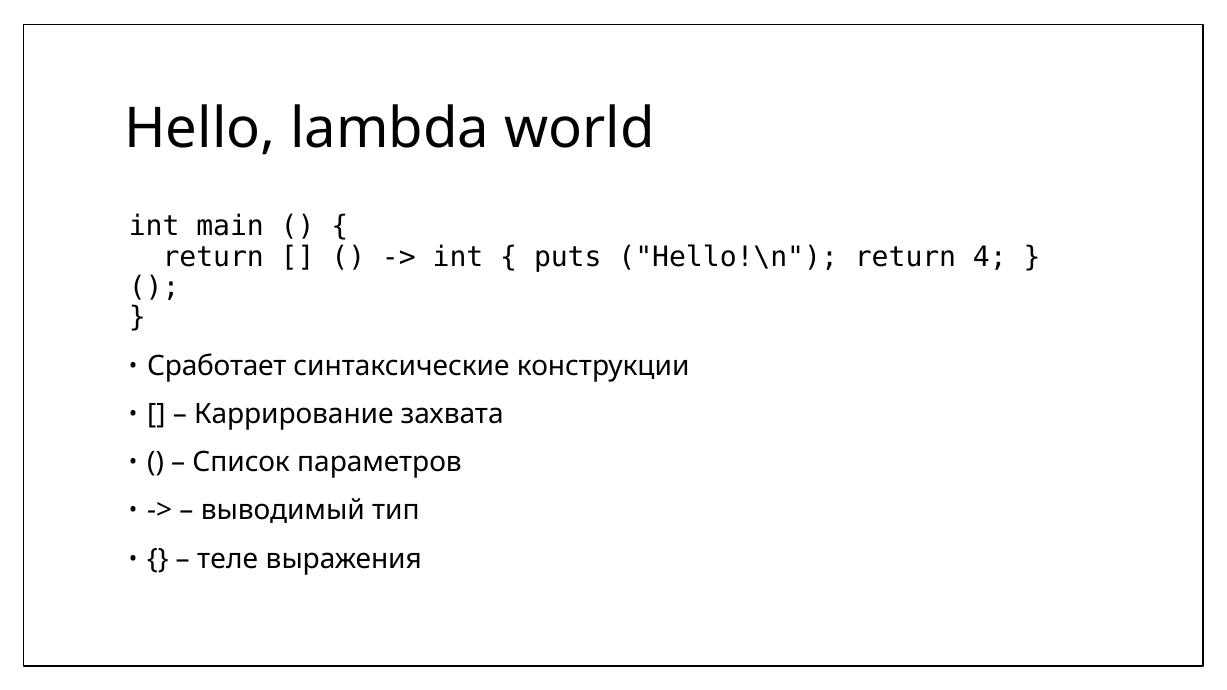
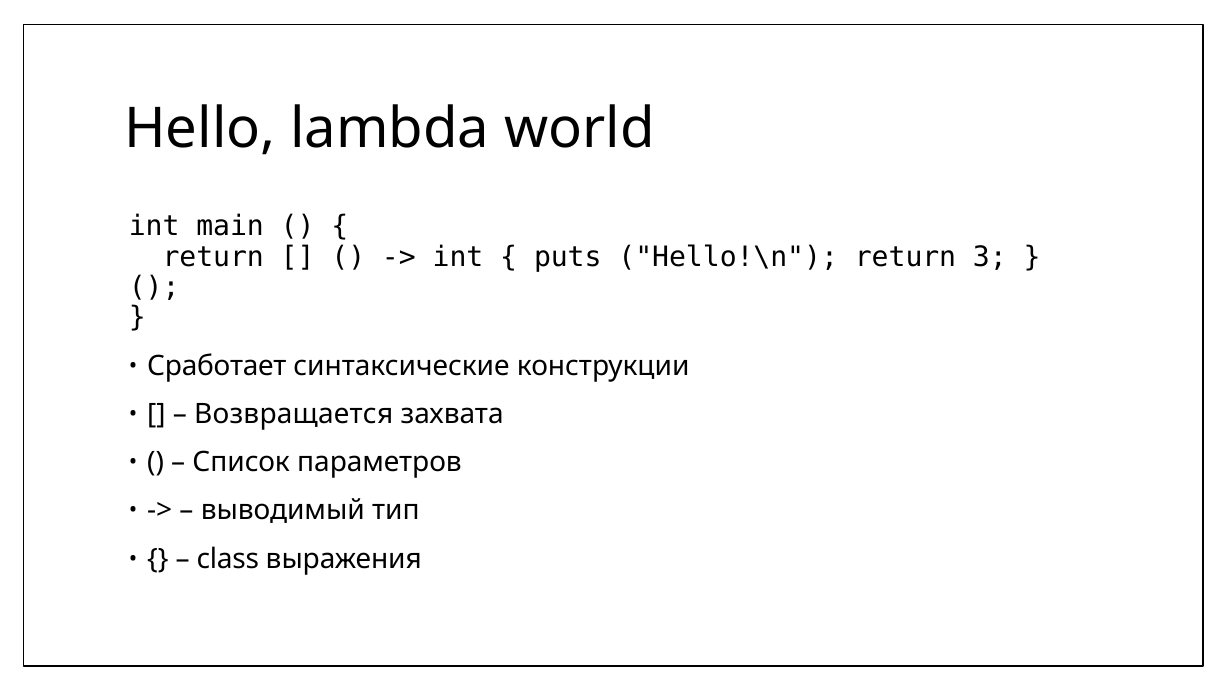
4: 4 -> 3
Каррирование: Каррирование -> Возвращается
теле: теле -> class
